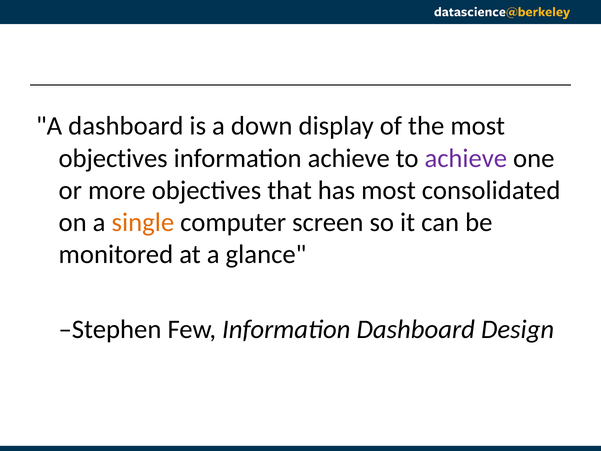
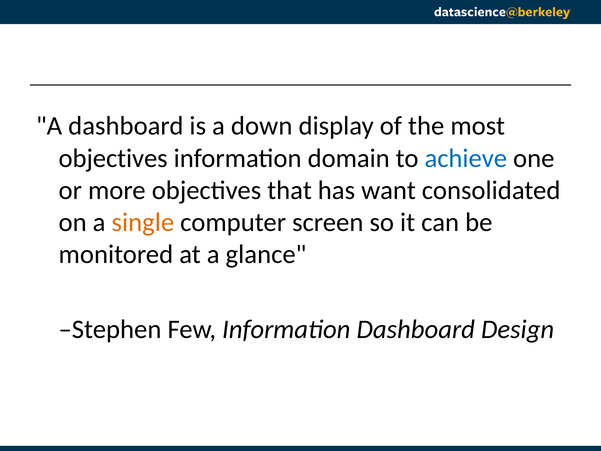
information achieve: achieve -> domain
achieve at (466, 158) colour: purple -> blue
has most: most -> want
